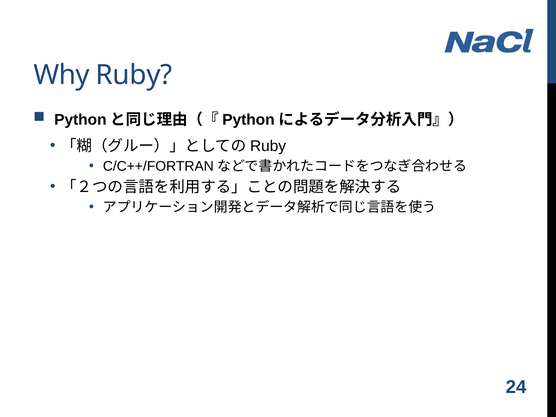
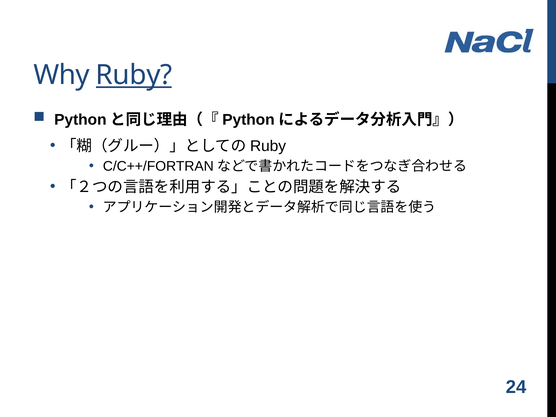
Ruby underline: none -> present
